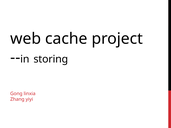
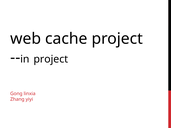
storing at (51, 59): storing -> project
